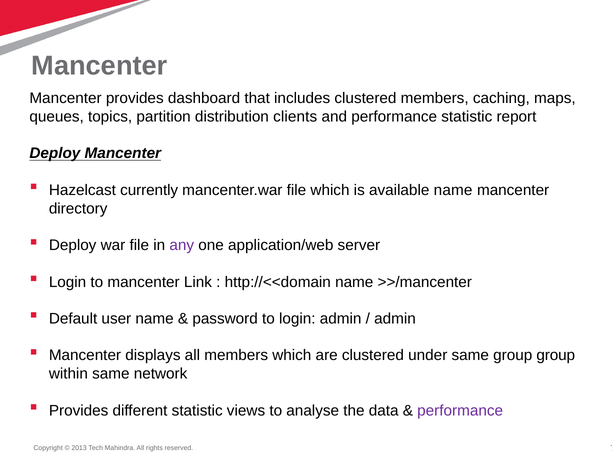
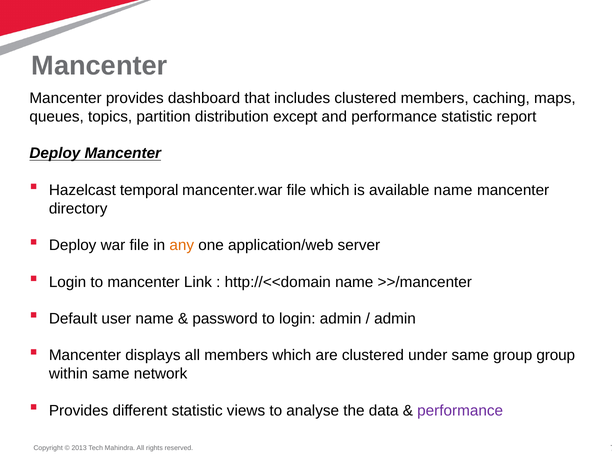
clients: clients -> except
currently: currently -> temporal
any colour: purple -> orange
